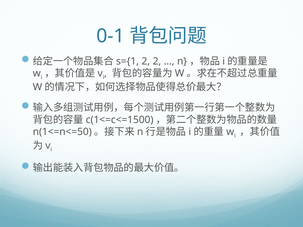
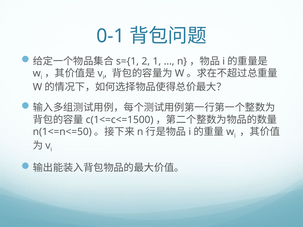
2 2: 2 -> 1
